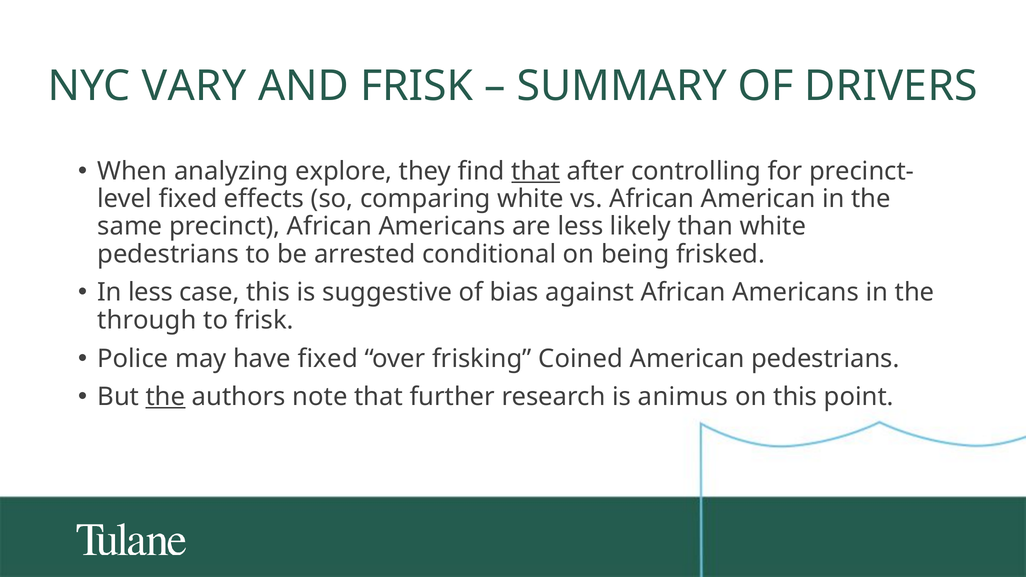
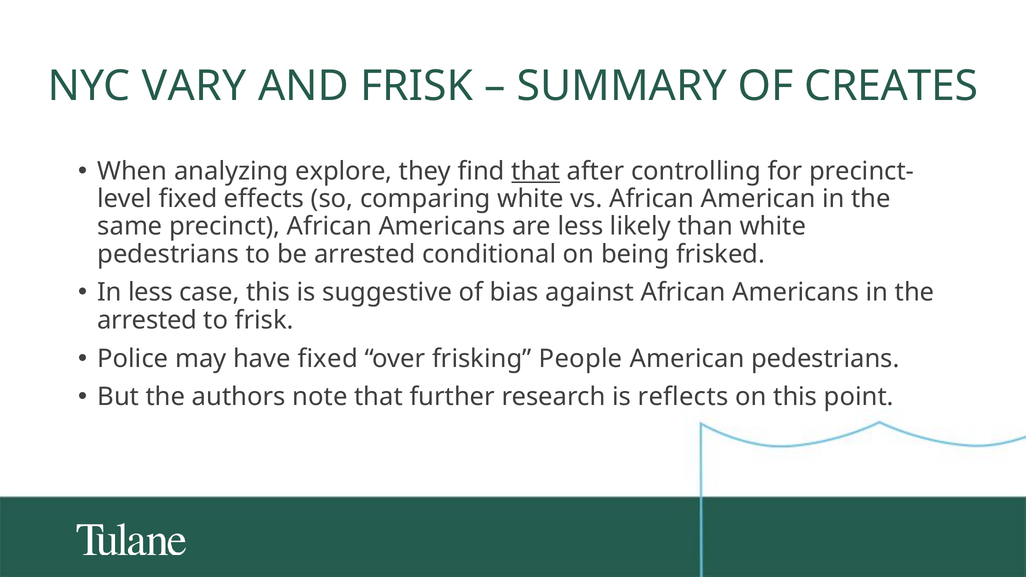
DRIVERS: DRIVERS -> CREATES
through at (147, 320): through -> arrested
Coined: Coined -> People
the at (166, 397) underline: present -> none
animus: animus -> reflects
